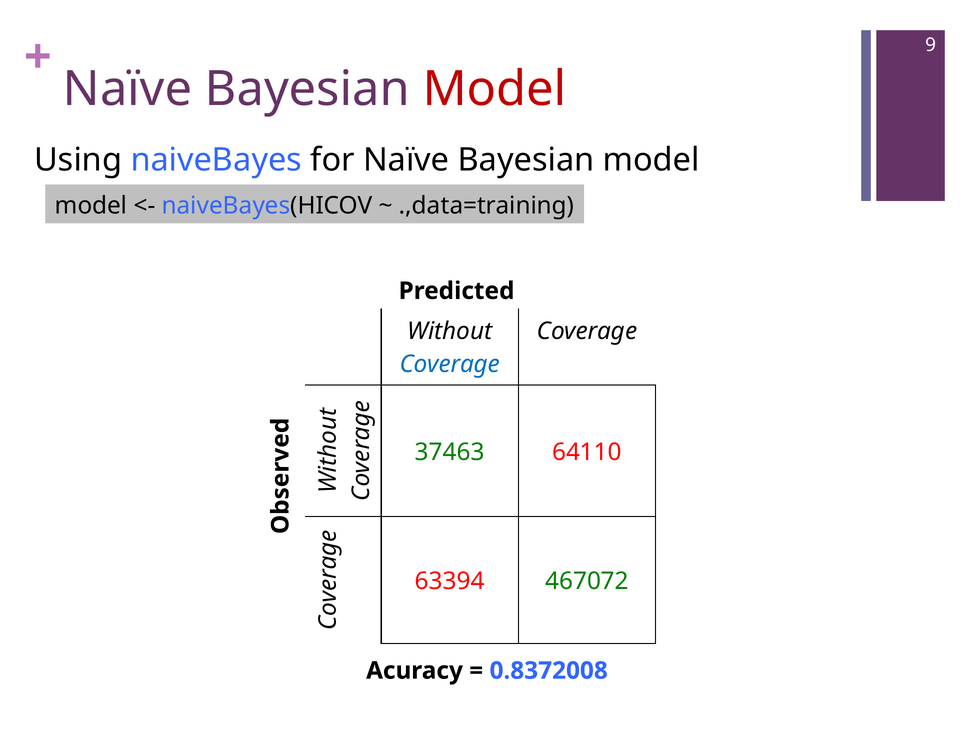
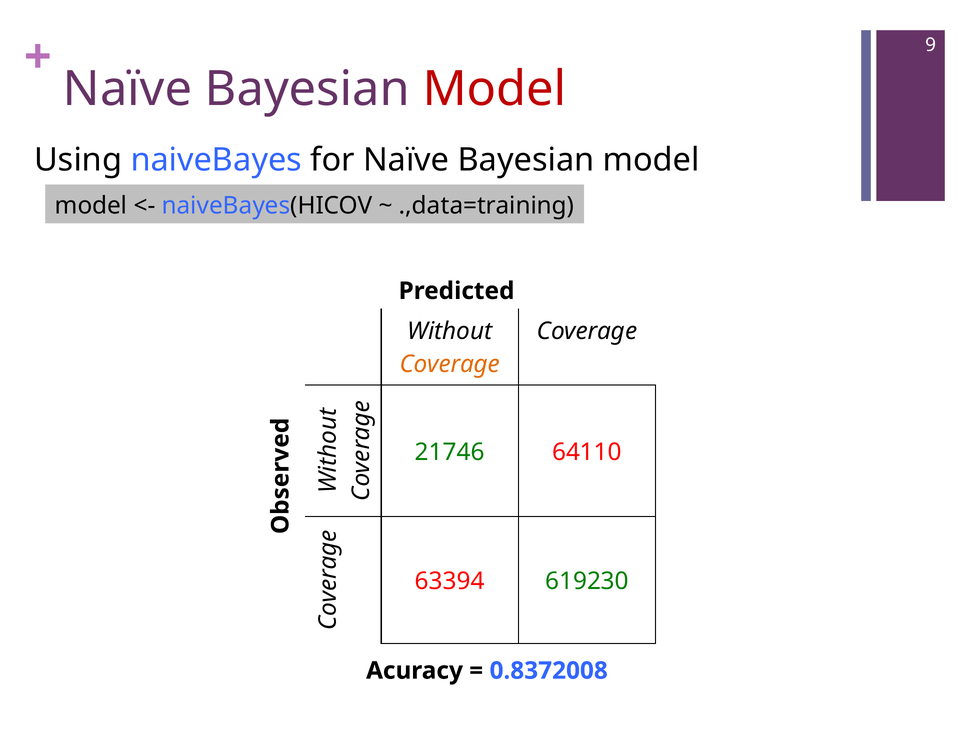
Coverage at (450, 364) colour: blue -> orange
37463: 37463 -> 21746
467072: 467072 -> 619230
